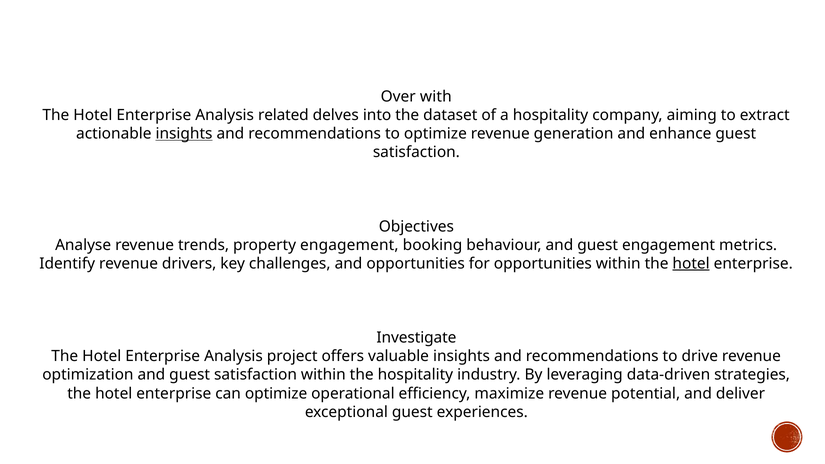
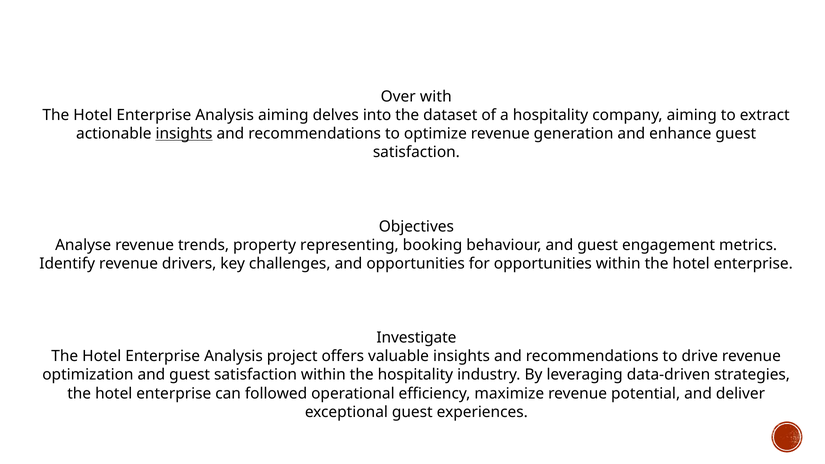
Analysis related: related -> aiming
property engagement: engagement -> representing
hotel at (691, 264) underline: present -> none
can optimize: optimize -> followed
